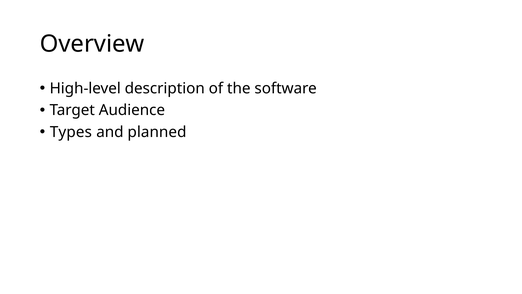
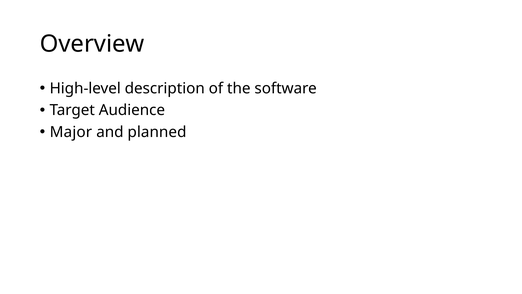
Types: Types -> Major
